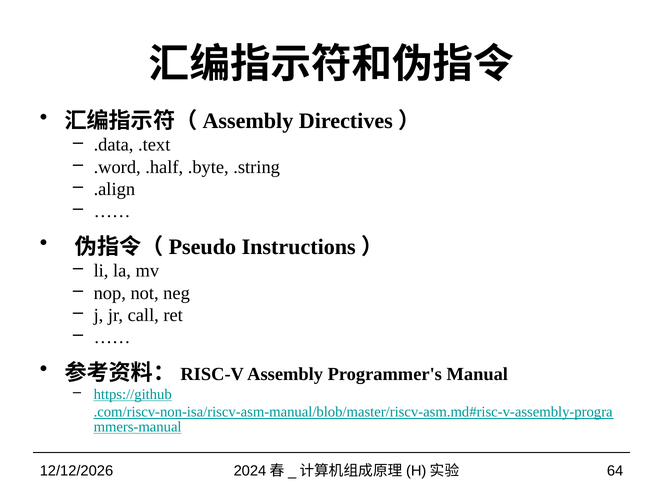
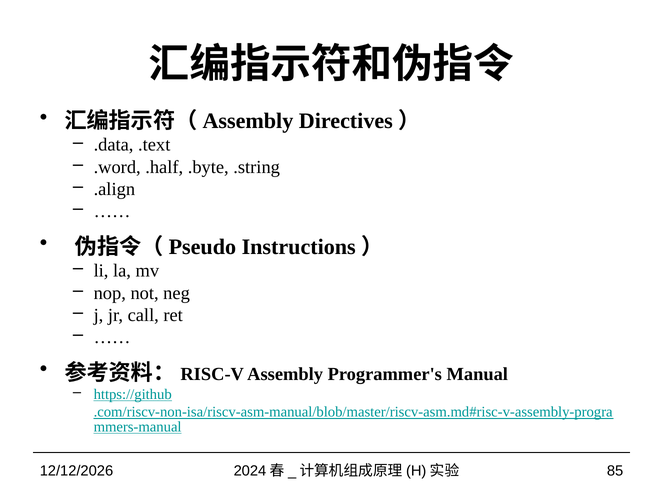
64: 64 -> 85
